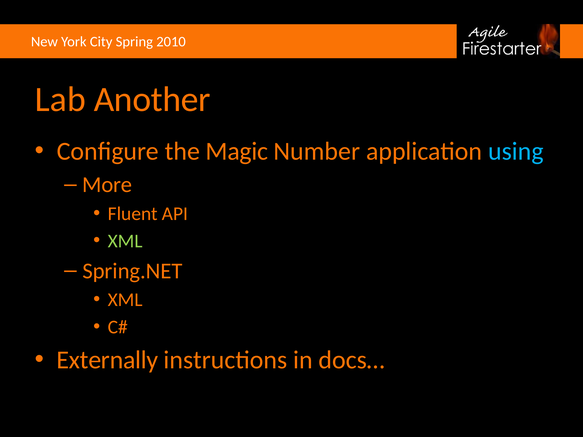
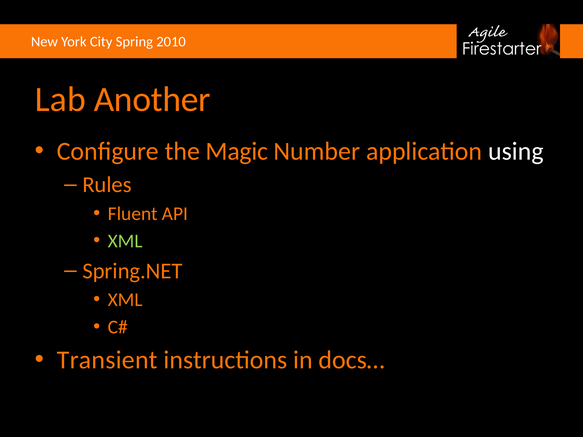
using colour: light blue -> white
More: More -> Rules
Externally: Externally -> Transient
